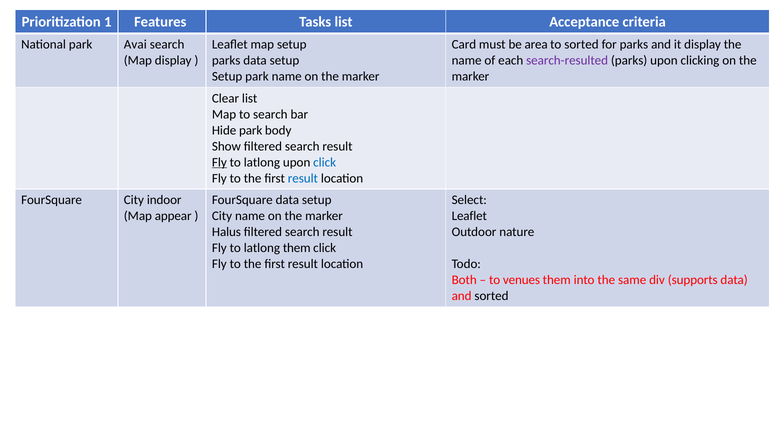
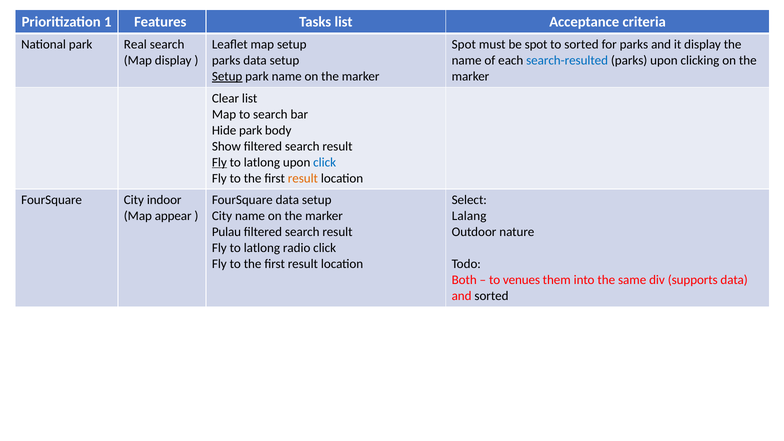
Avai: Avai -> Real
Card at (464, 45): Card -> Spot
be area: area -> spot
search-resulted colour: purple -> blue
Setup at (227, 76) underline: none -> present
result at (303, 178) colour: blue -> orange
Leaflet at (469, 216): Leaflet -> Lalang
Halus: Halus -> Pulau
latlong them: them -> radio
